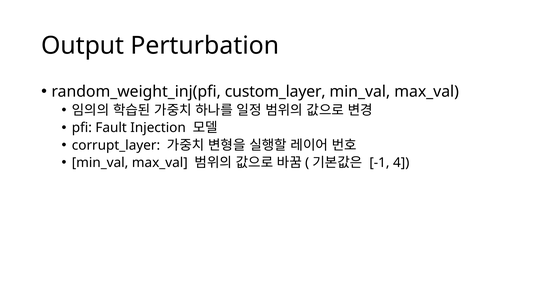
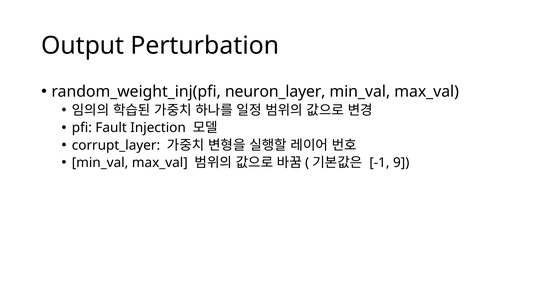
custom_layer: custom_layer -> neuron_layer
4: 4 -> 9
